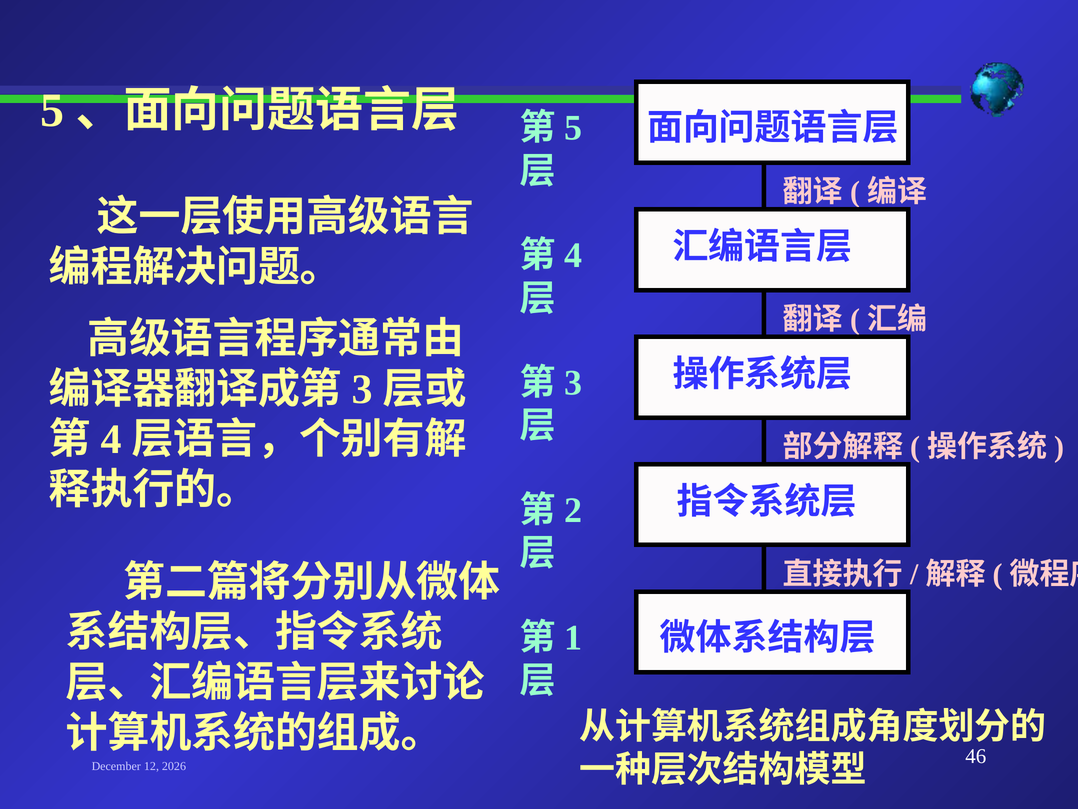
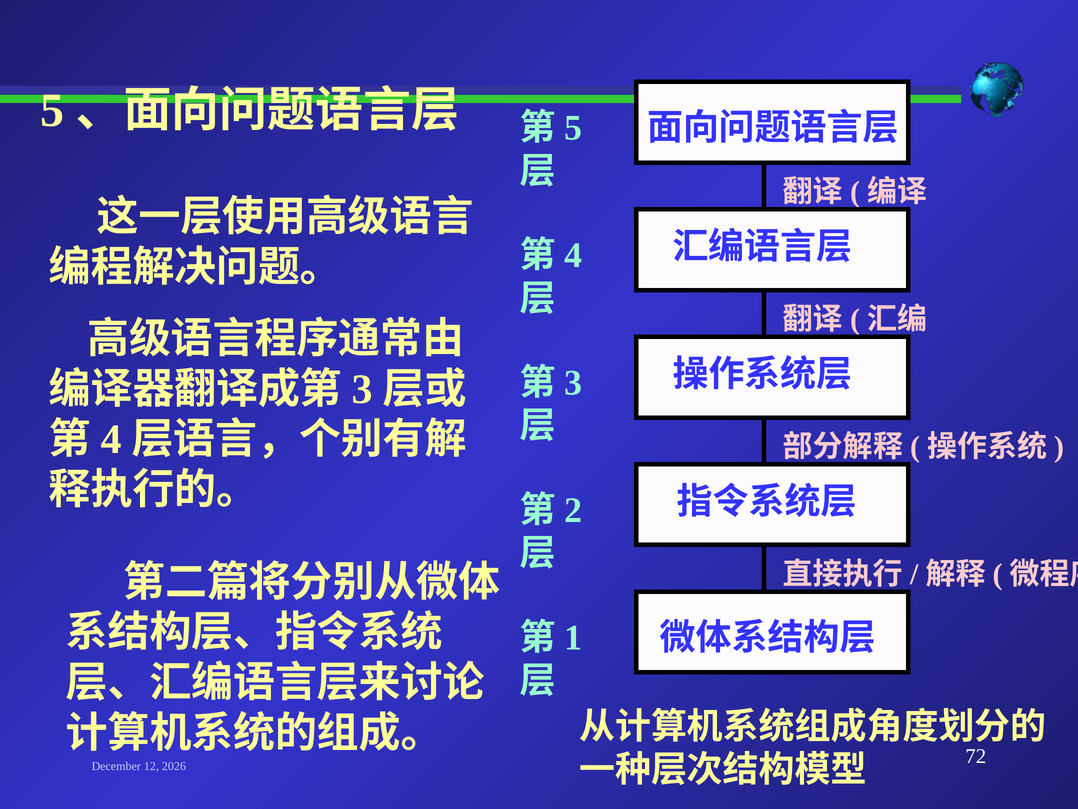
46: 46 -> 72
